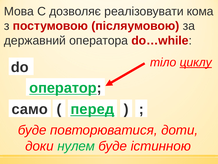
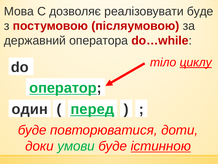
реалізовувати кома: кома -> буде
само: само -> один
нулем: нулем -> умови
істинною underline: none -> present
